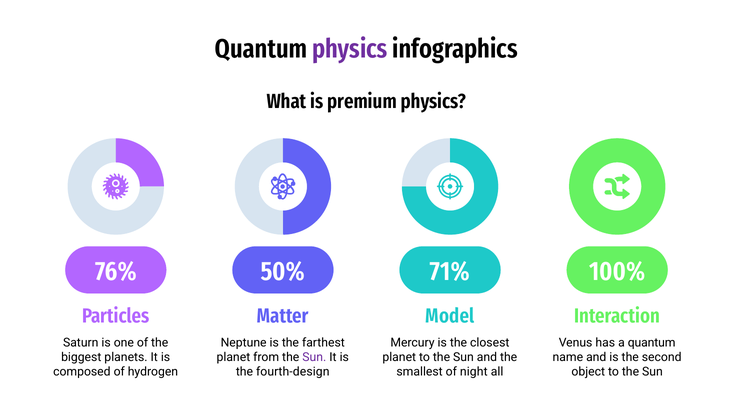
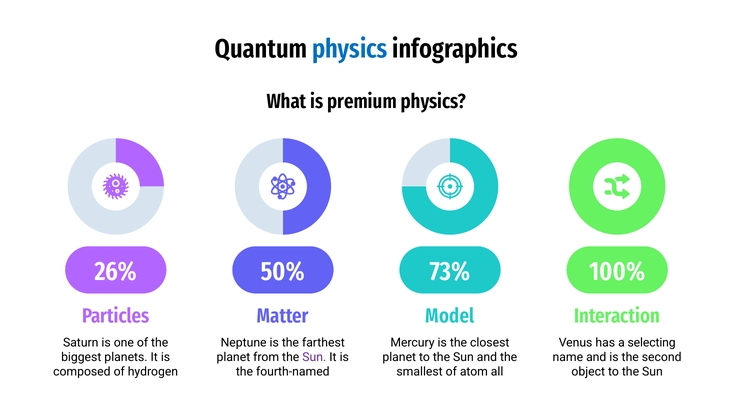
physics at (350, 49) colour: purple -> blue
76%: 76% -> 26%
71%: 71% -> 73%
a quantum: quantum -> selecting
fourth-design: fourth-design -> fourth-named
night: night -> atom
